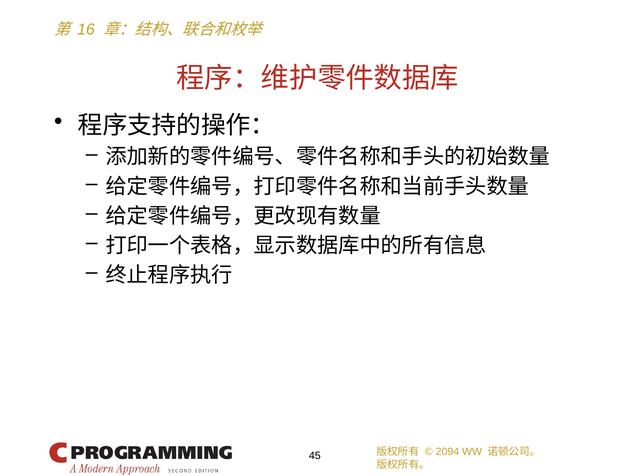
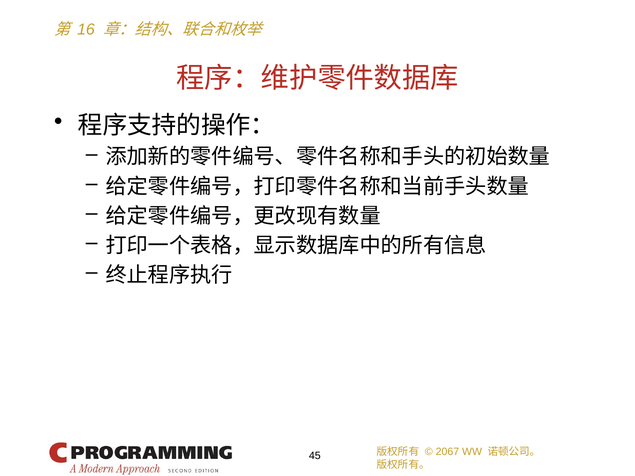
2094: 2094 -> 2067
